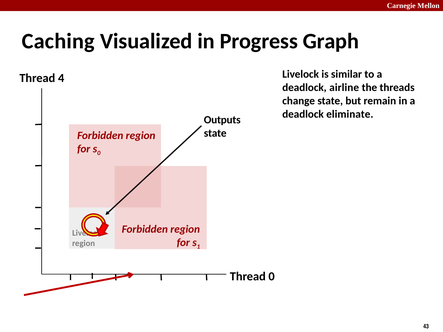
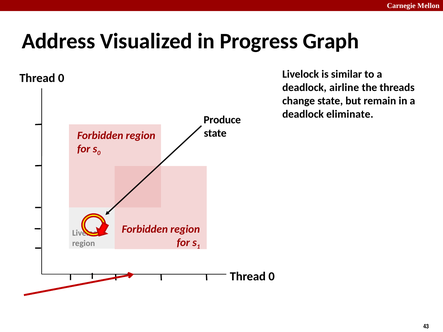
Caching: Caching -> Address
4 at (61, 78): 4 -> 0
Outputs: Outputs -> Produce
